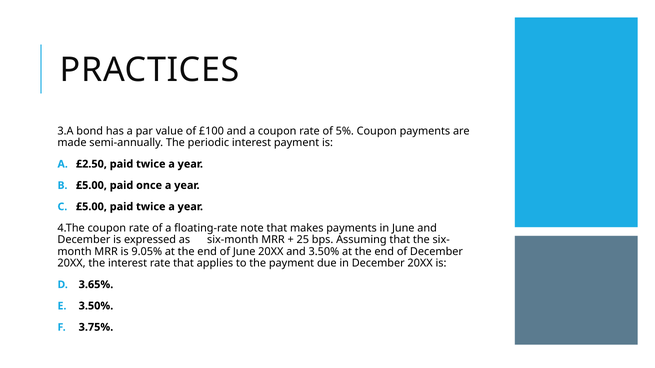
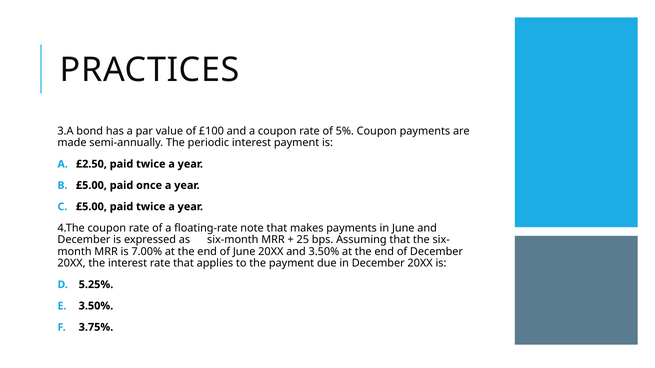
9.05%: 9.05% -> 7.00%
3.65%: 3.65% -> 5.25%
